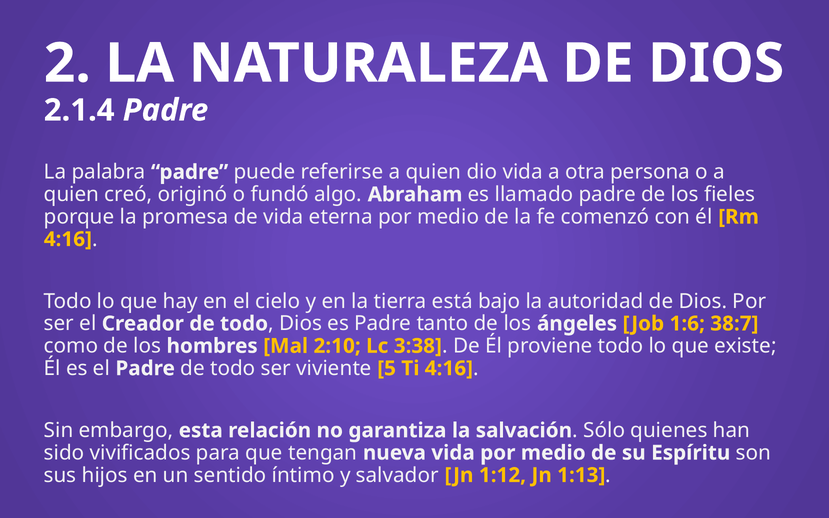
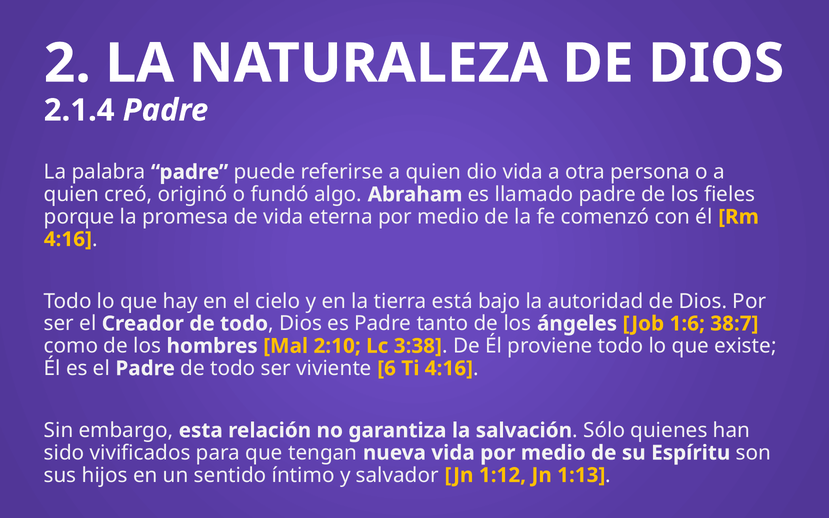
5: 5 -> 6
